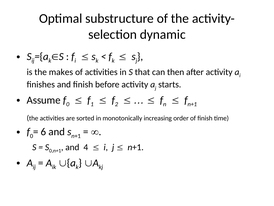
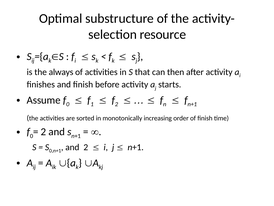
dynamic: dynamic -> resource
makes: makes -> always
6 at (43, 132): 6 -> 2
and 4: 4 -> 2
